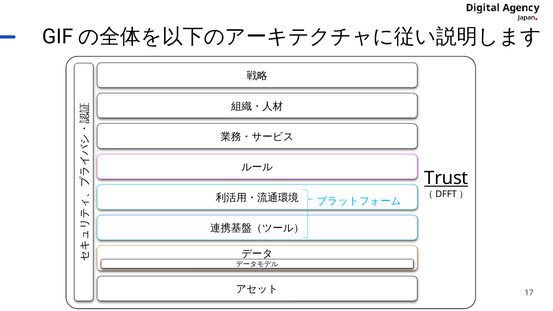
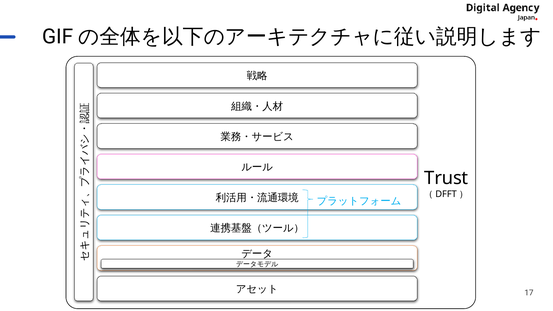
Trust underline: present -> none
